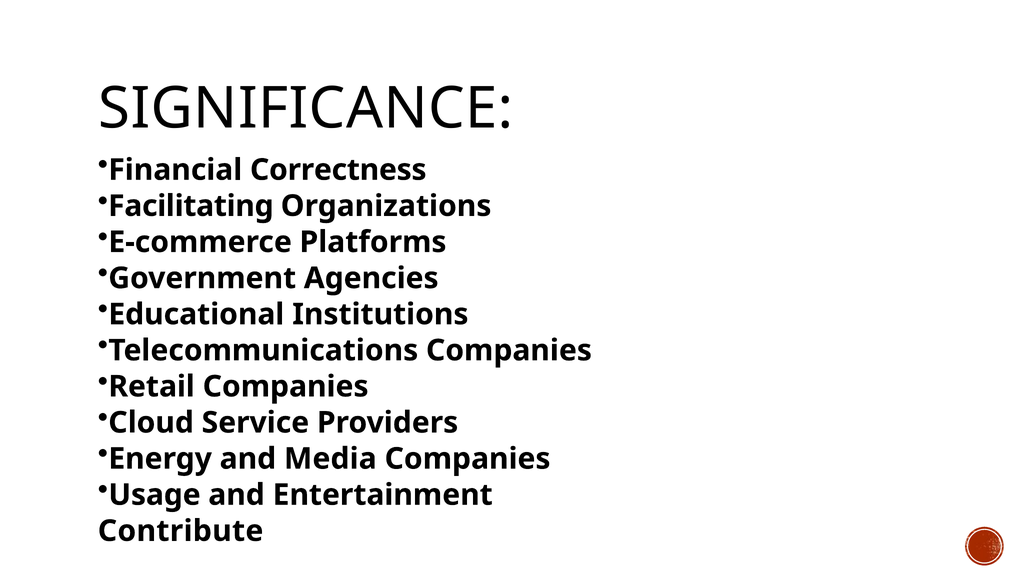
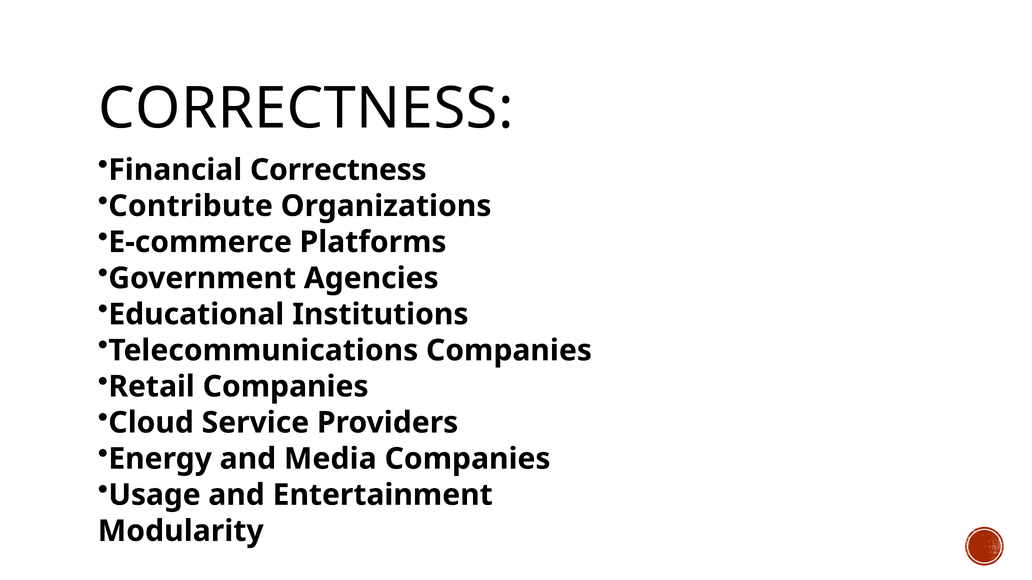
SIGNIFICANCE at (306, 109): SIGNIFICANCE -> CORRECTNESS
Facilitating: Facilitating -> Contribute
Contribute: Contribute -> Modularity
